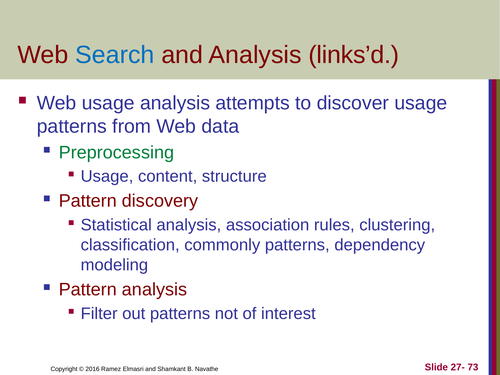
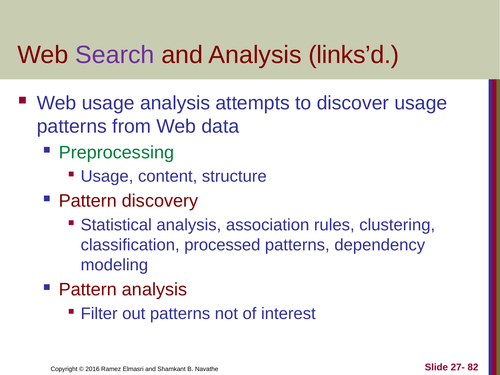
Search colour: blue -> purple
commonly: commonly -> processed
73: 73 -> 82
